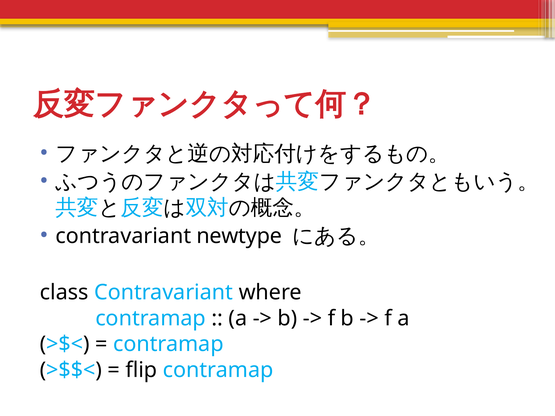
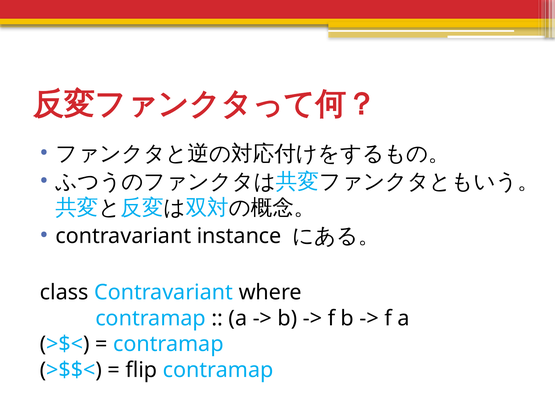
newtype: newtype -> instance
